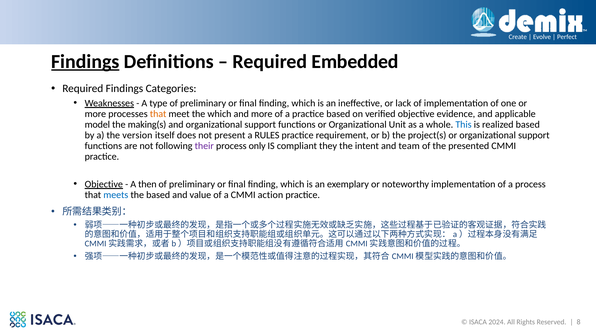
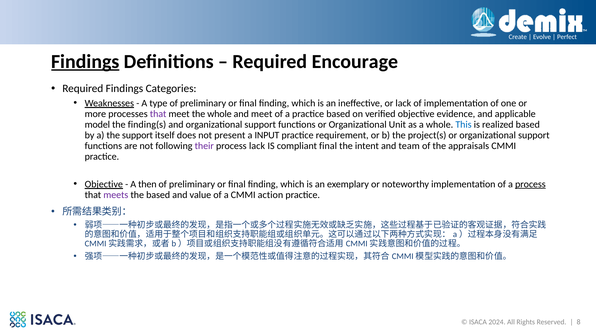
Embedded: Embedded -> Encourage
that at (158, 114) colour: orange -> purple
the which: which -> whole
and more: more -> meet
making(s: making(s -> finding(s
the version: version -> support
RULES: RULES -> INPUT
process only: only -> lack
compliant they: they -> final
presented: presented -> appraisals
process at (530, 184) underline: none -> present
meets colour: blue -> purple
